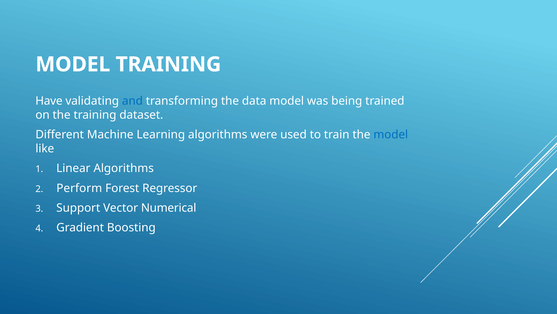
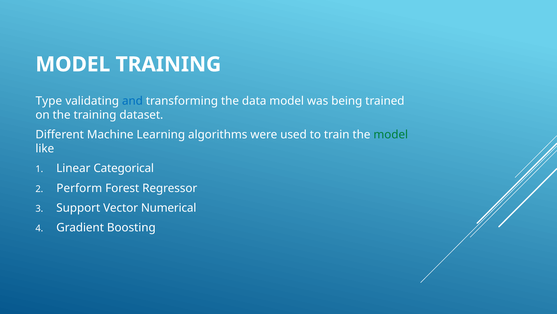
Have: Have -> Type
model at (391, 134) colour: blue -> green
Linear Algorithms: Algorithms -> Categorical
